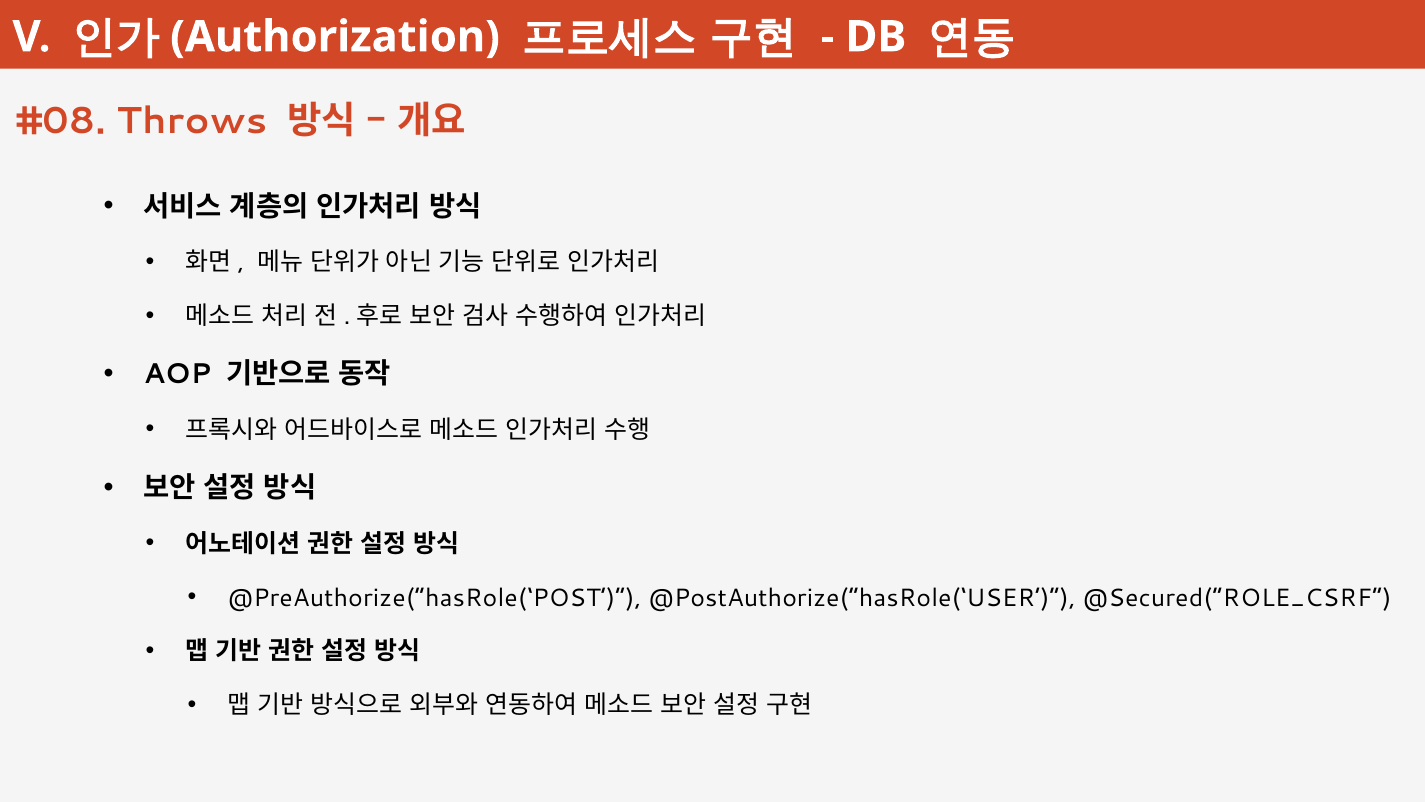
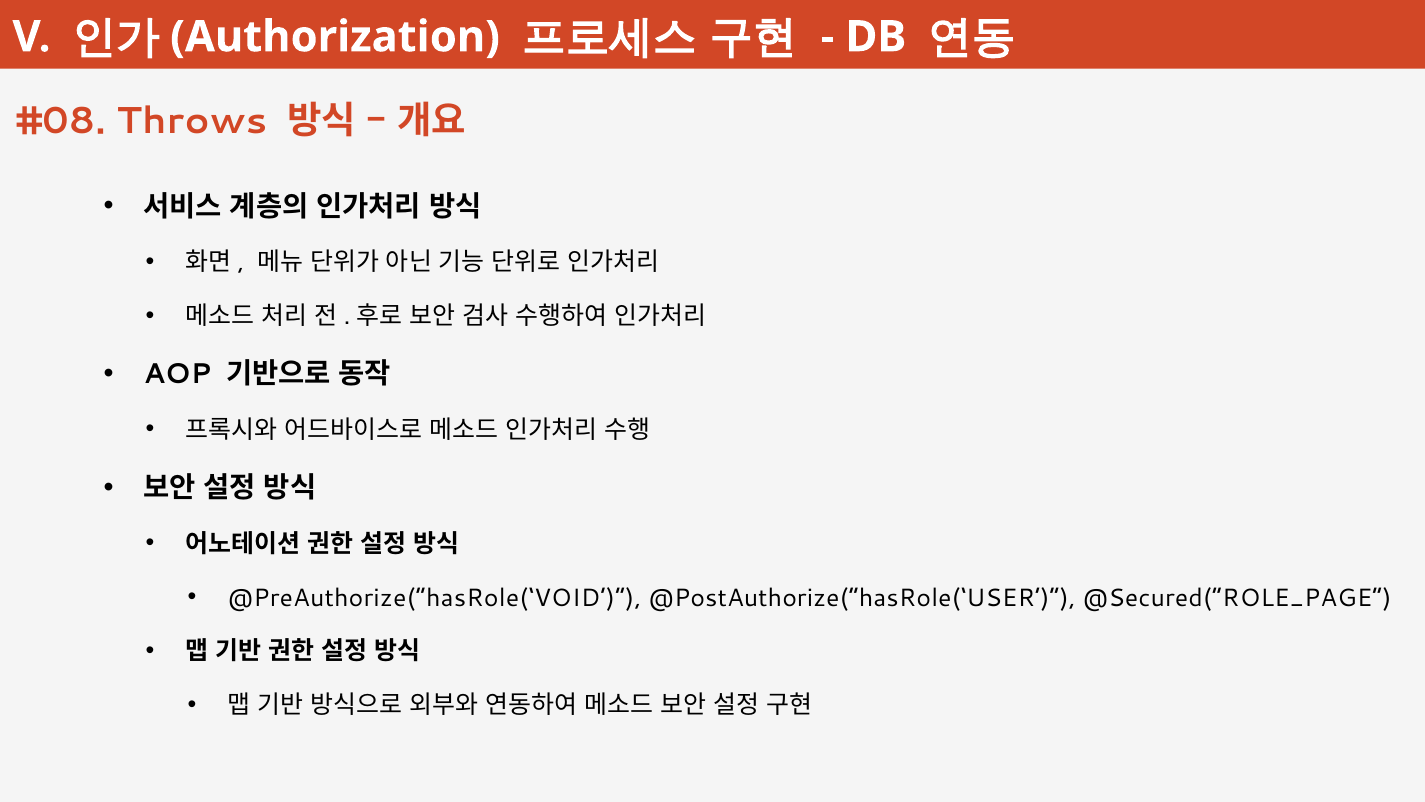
@PreAuthorize(“hasRole(‘POST: @PreAuthorize(“hasRole(‘POST -> @PreAuthorize(“hasRole(‘VOID
@Secured(“ROLE_CSRF: @Secured(“ROLE_CSRF -> @Secured(“ROLE_PAGE
